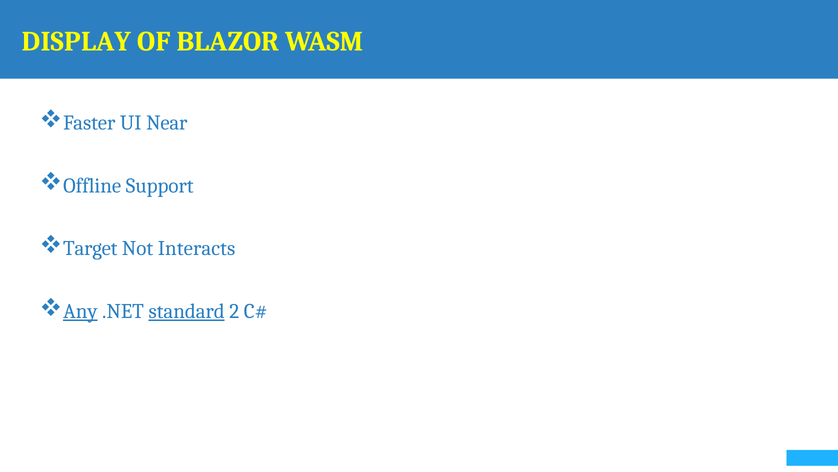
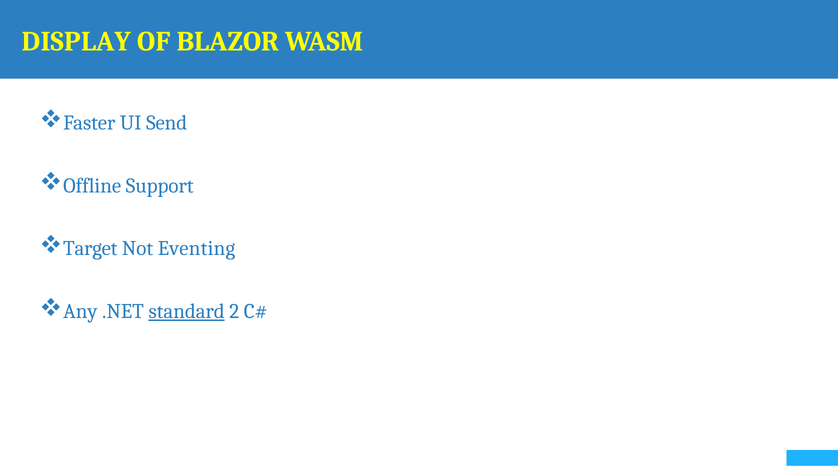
Near: Near -> Send
Interacts: Interacts -> Eventing
Any underline: present -> none
